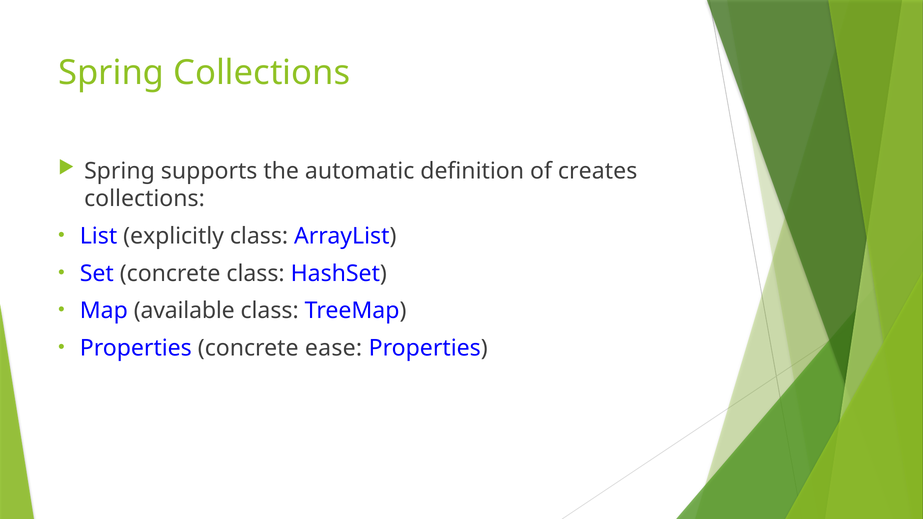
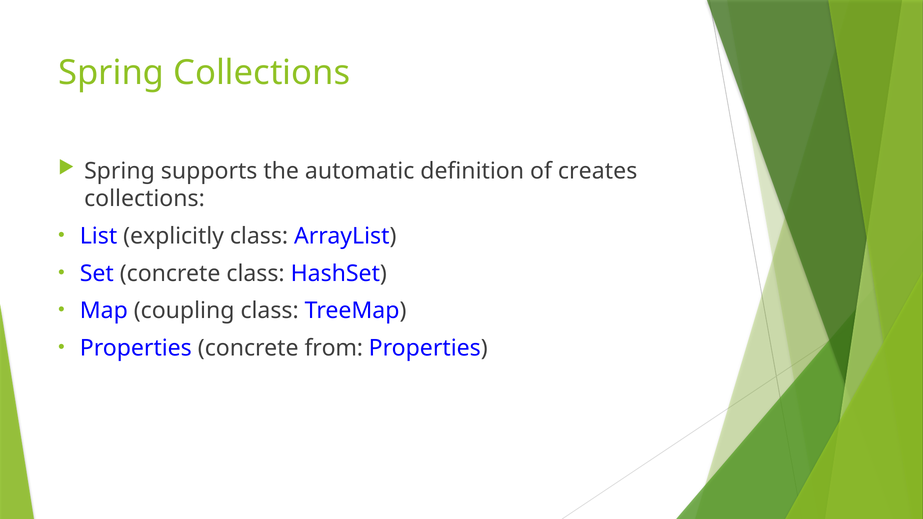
available: available -> coupling
ease: ease -> from
